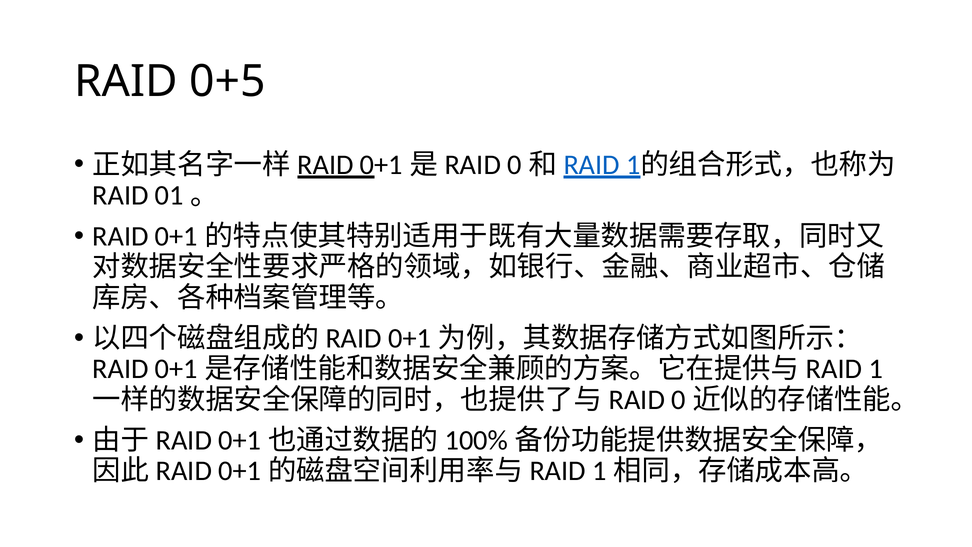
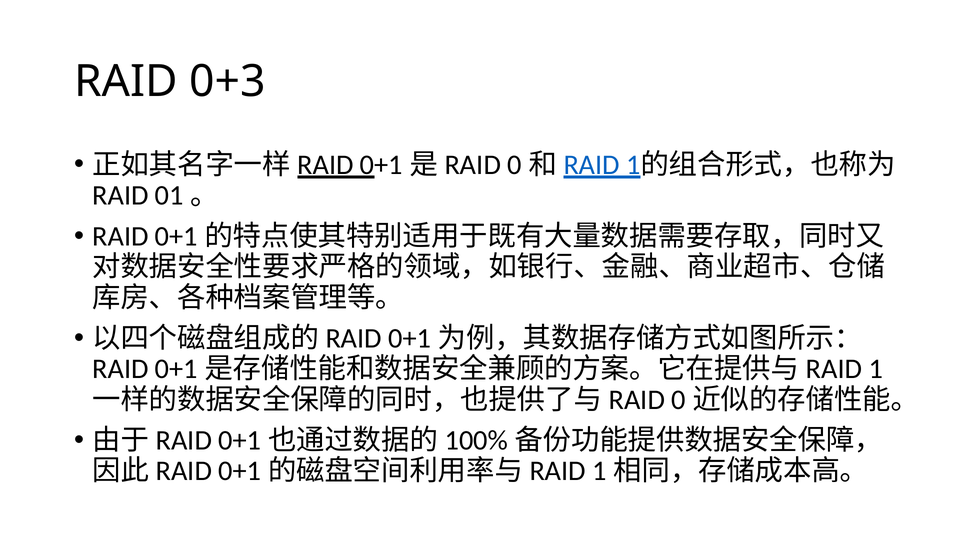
0+5: 0+5 -> 0+3
